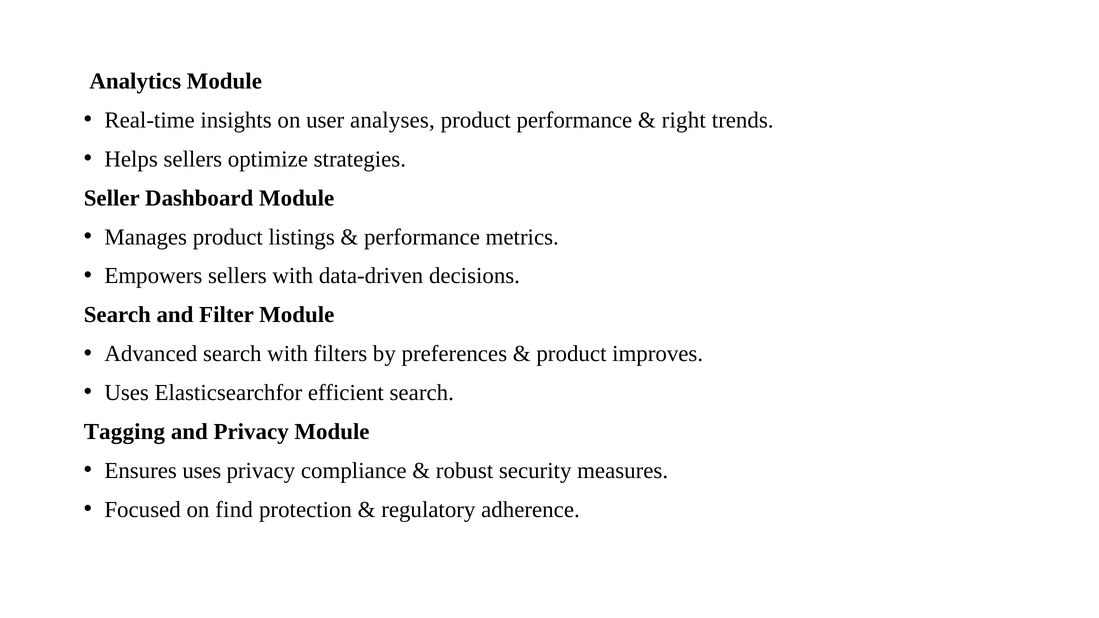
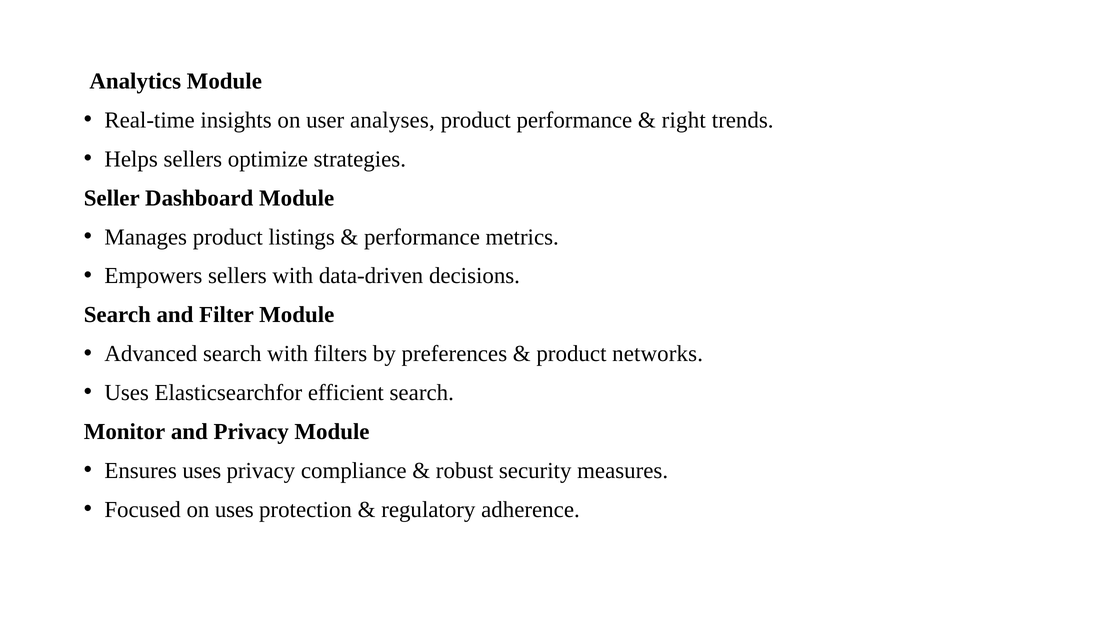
improves: improves -> networks
Tagging: Tagging -> Monitor
on find: find -> uses
